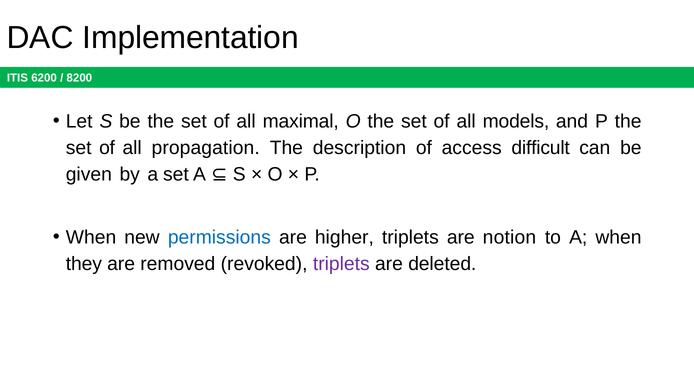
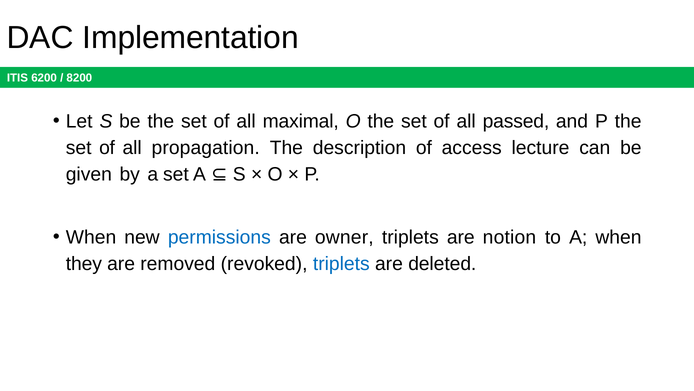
models: models -> passed
difficult: difficult -> lecture
higher: higher -> owner
triplets at (341, 264) colour: purple -> blue
